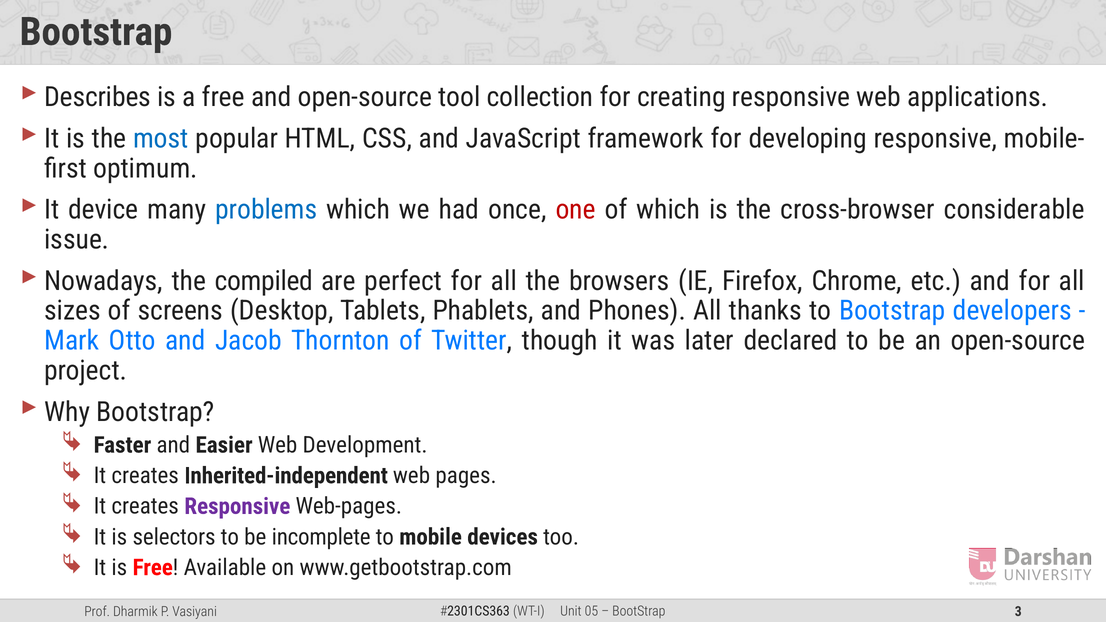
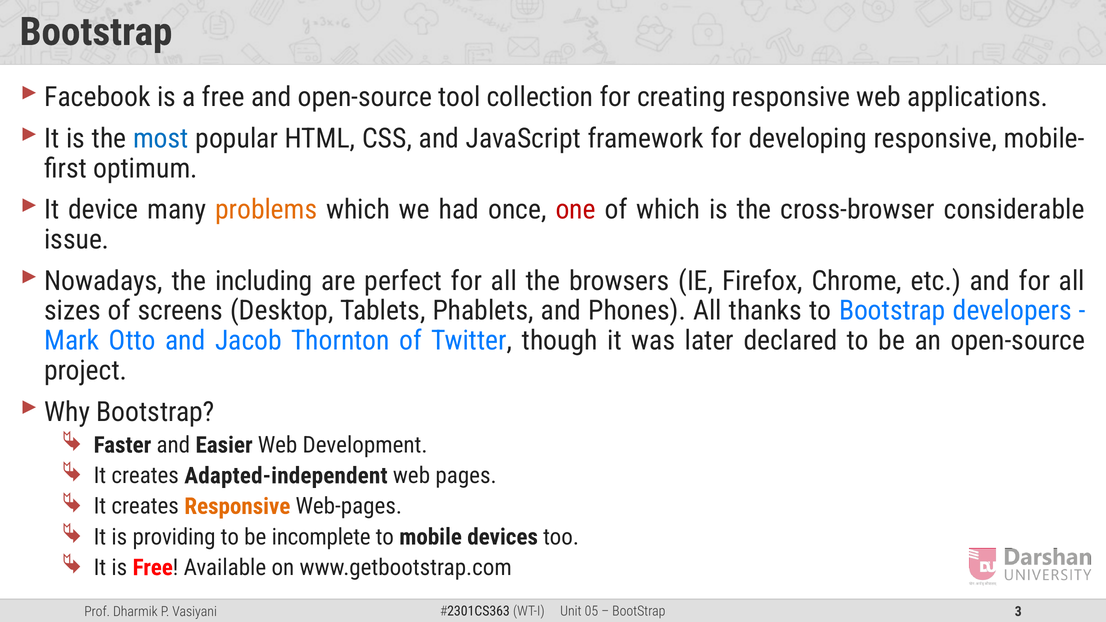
Describes: Describes -> Facebook
problems colour: blue -> orange
compiled: compiled -> including
Inherited-independent: Inherited-independent -> Adapted-independent
Responsive at (237, 506) colour: purple -> orange
selectors: selectors -> providing
